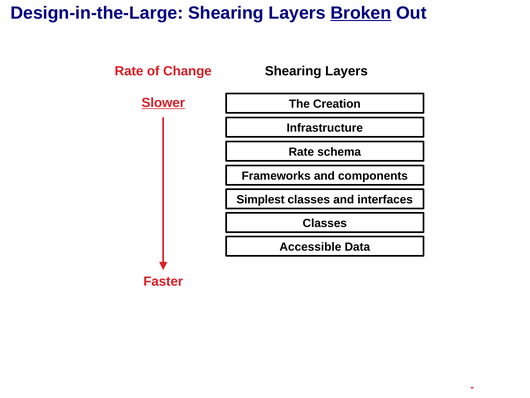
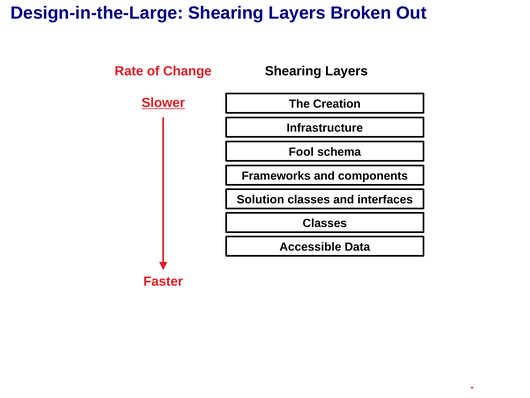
Broken underline: present -> none
Rate at (301, 152): Rate -> Fool
Simplest: Simplest -> Solution
